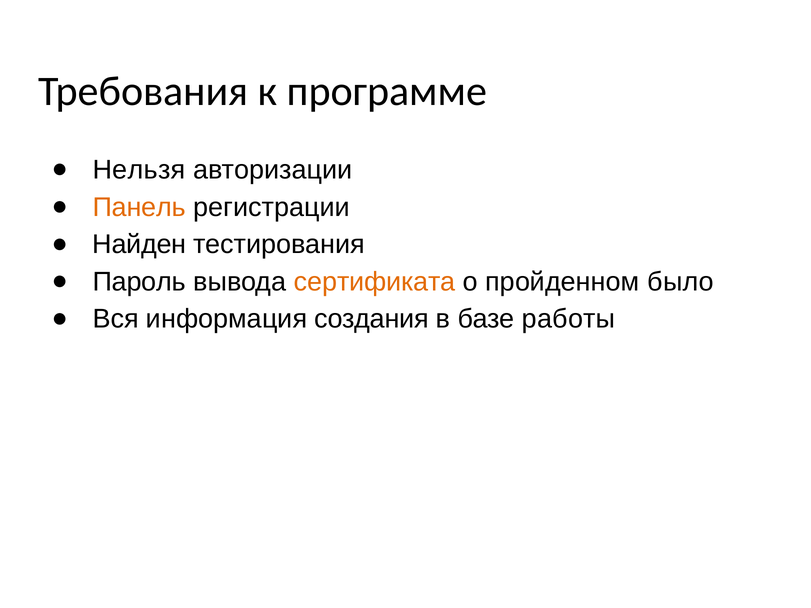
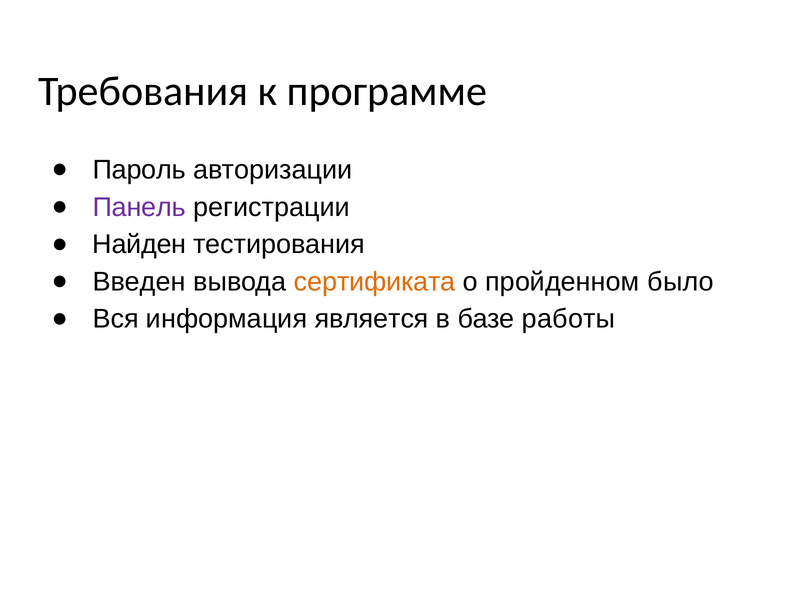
Нельзя: Нельзя -> Пароль
Панель colour: orange -> purple
Пароль: Пароль -> Введен
создания: создания -> является
